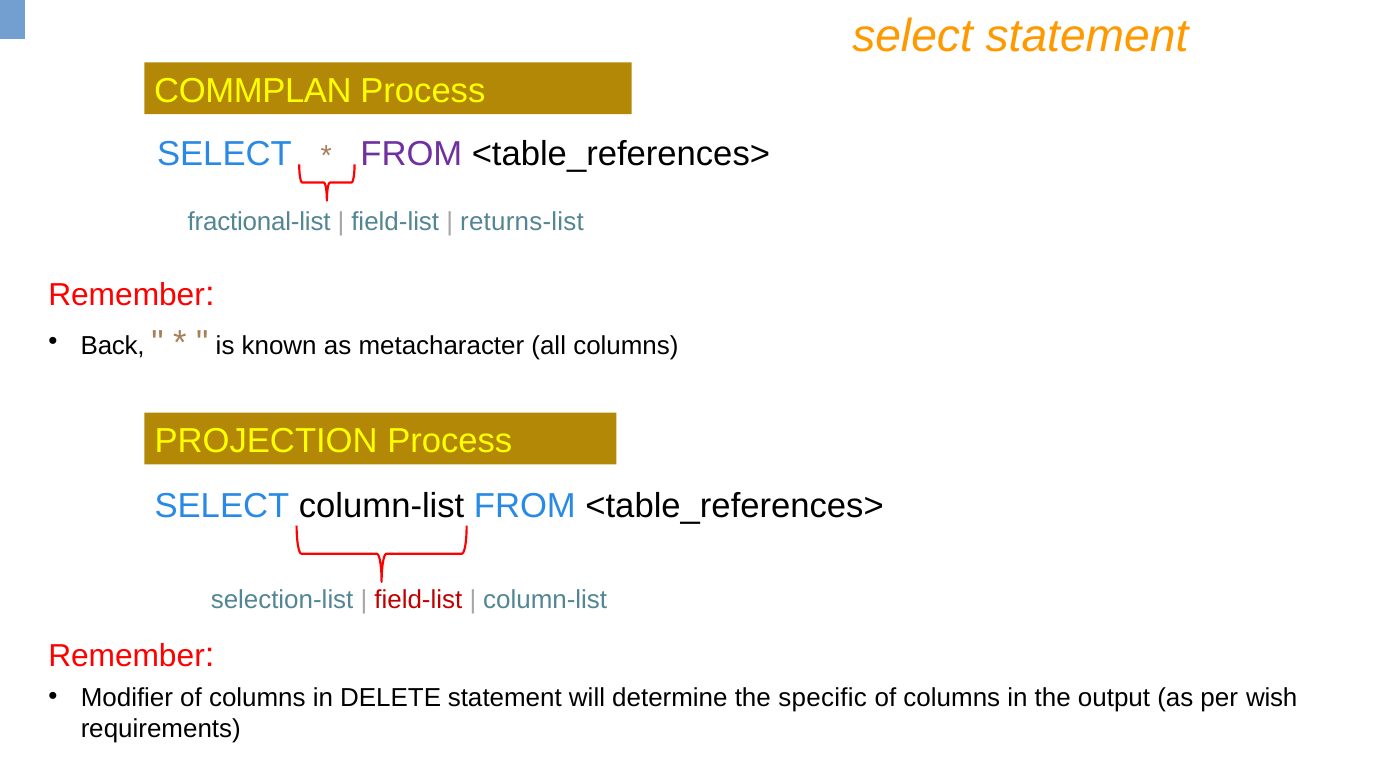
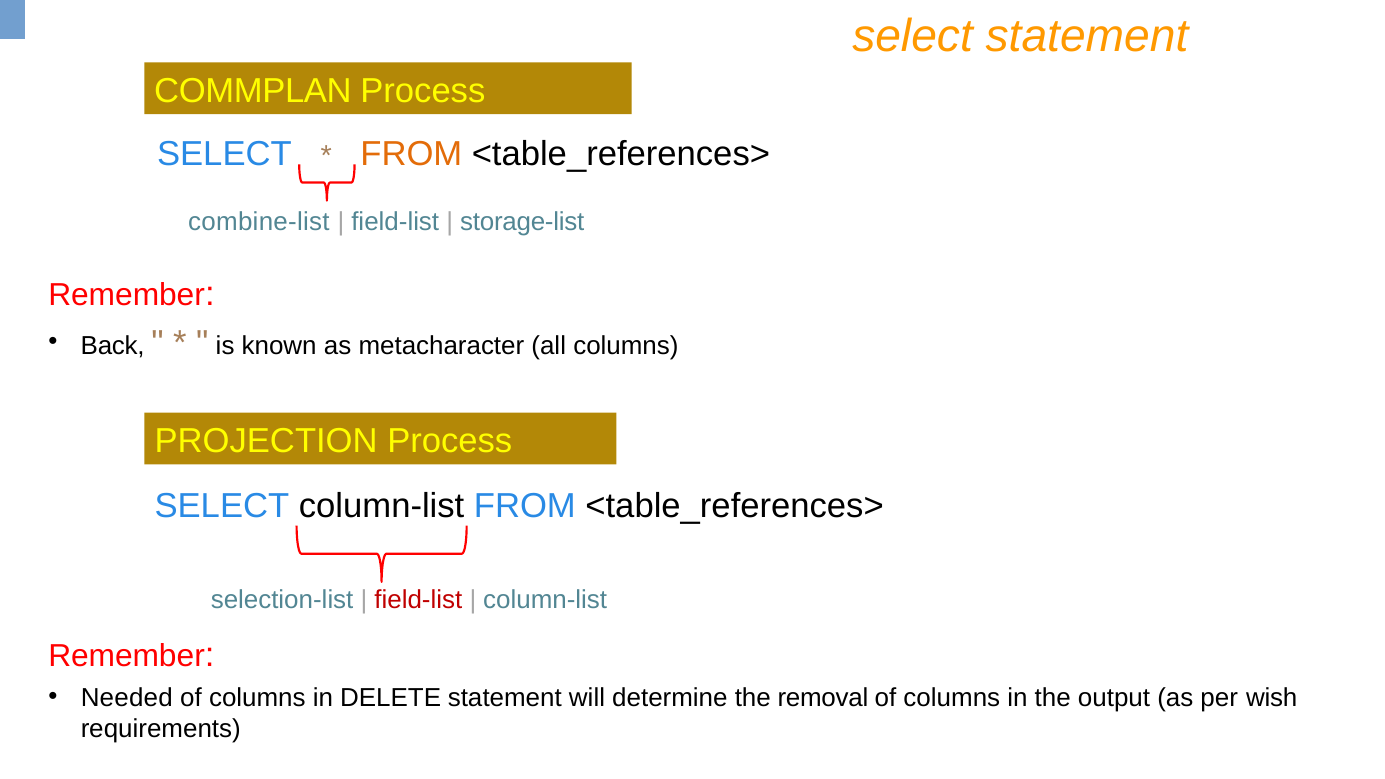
FROM at (411, 155) colour: purple -> orange
fractional-list: fractional-list -> combine-list
returns-list: returns-list -> storage-list
Modifier: Modifier -> Needed
specific: specific -> removal
